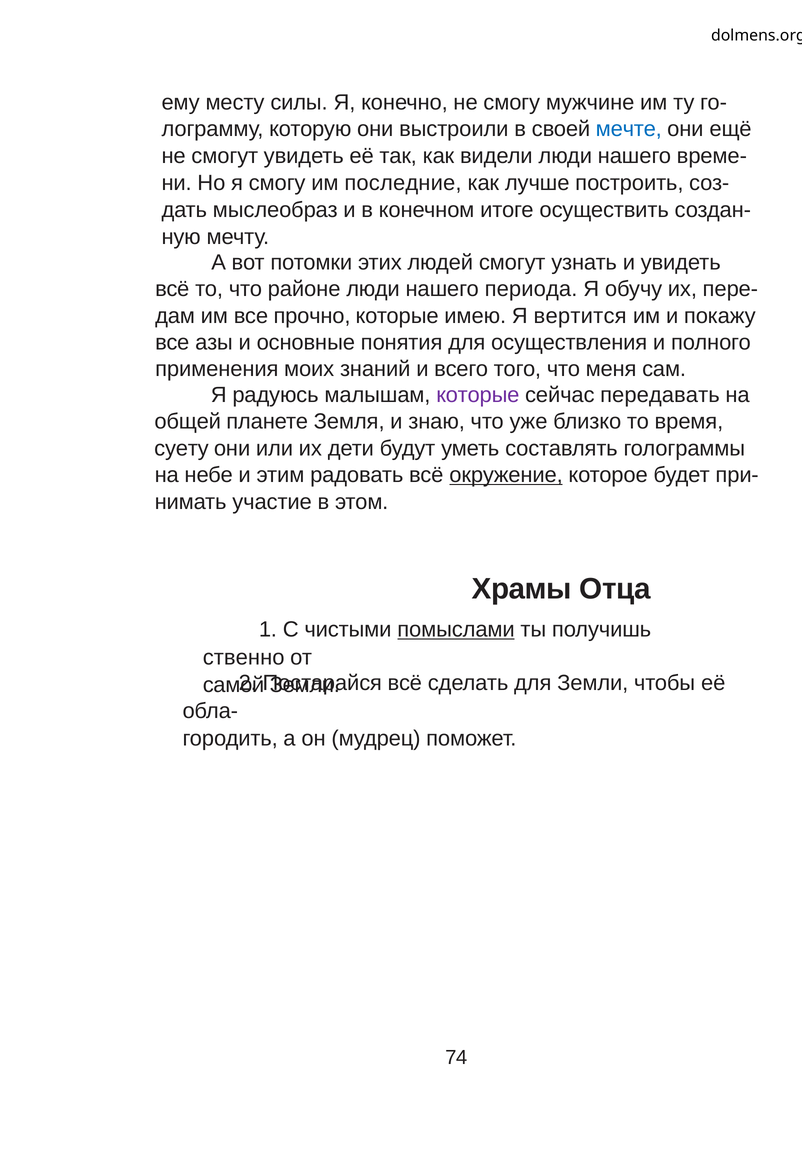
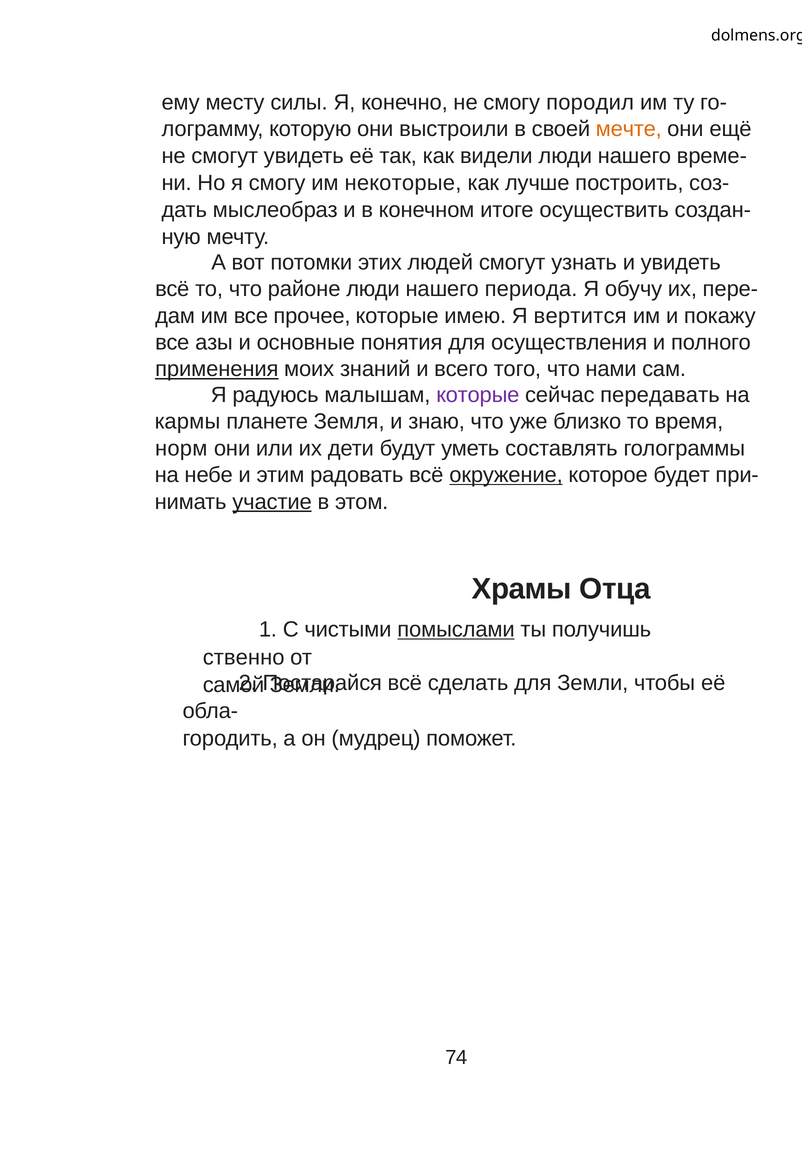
мужчине: мужчине -> породил
мечте colour: blue -> orange
последние: последние -> некоторые
прочно: прочно -> прочее
применения underline: none -> present
меня: меня -> нами
общей: общей -> кармы
суету: суету -> норм
участие underline: none -> present
